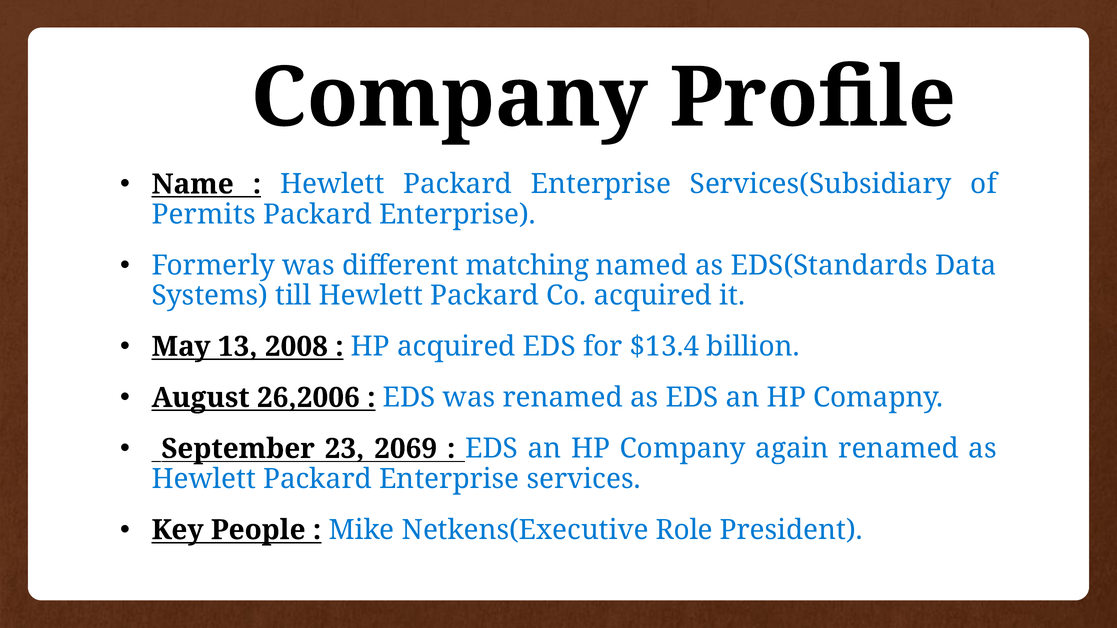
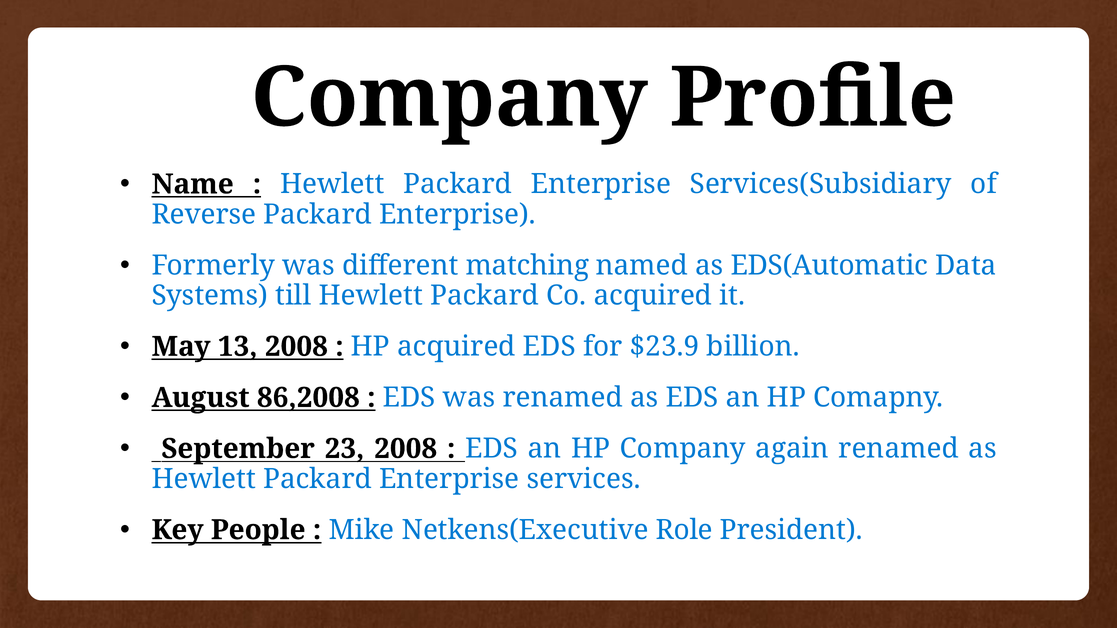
Permits: Permits -> Reverse
EDS(Standards: EDS(Standards -> EDS(Automatic
$13.4: $13.4 -> $23.9
26,2006: 26,2006 -> 86,2008
23 2069: 2069 -> 2008
